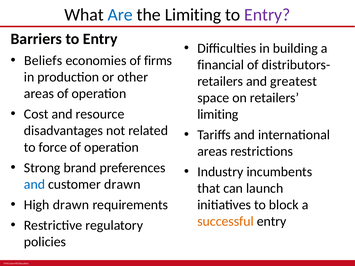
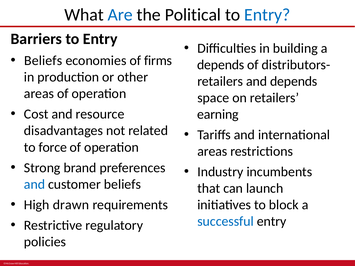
the Limiting: Limiting -> Political
Entry at (267, 15) colour: purple -> blue
financial at (221, 65): financial -> depends
and greatest: greatest -> depends
limiting at (218, 114): limiting -> earning
customer drawn: drawn -> beliefs
successful colour: orange -> blue
